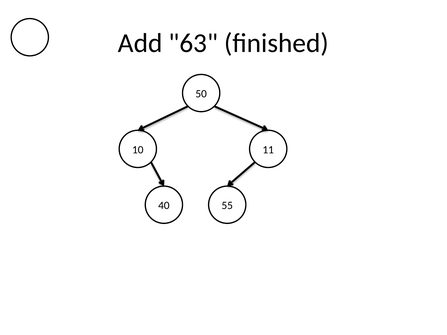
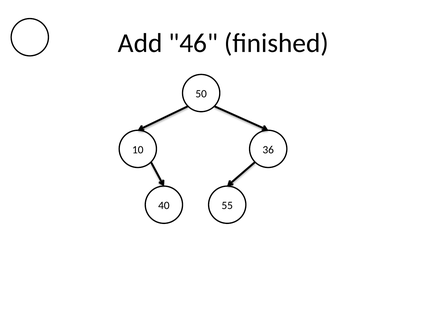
63: 63 -> 46
11: 11 -> 36
